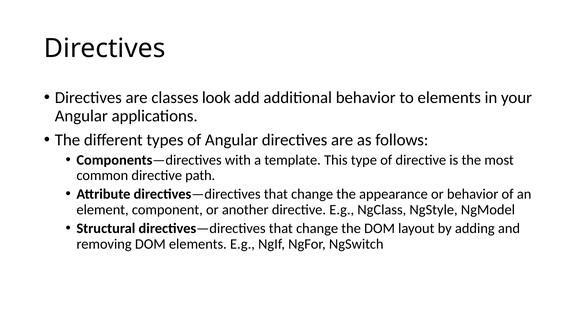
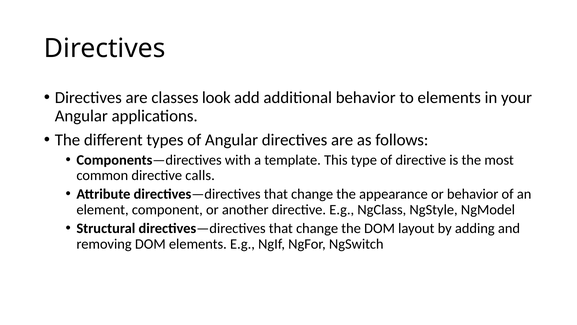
path: path -> calls
